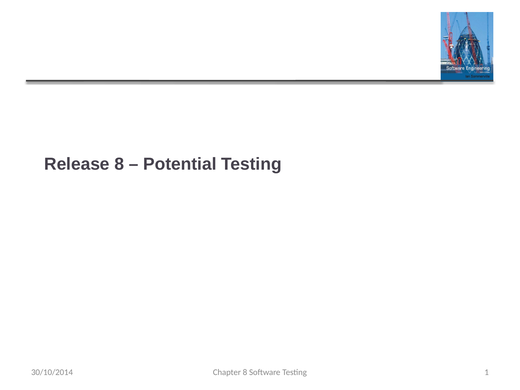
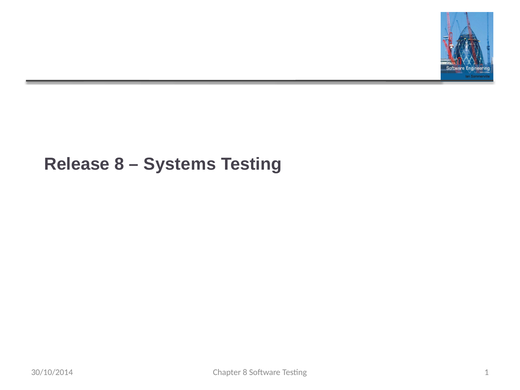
Potential: Potential -> Systems
